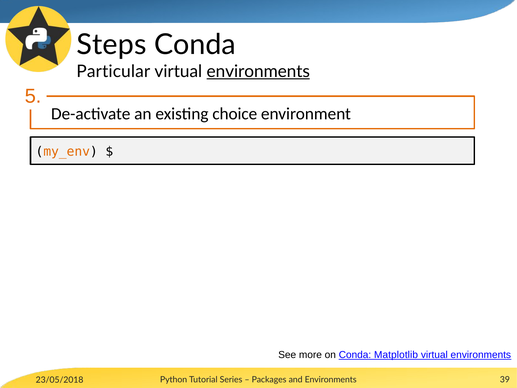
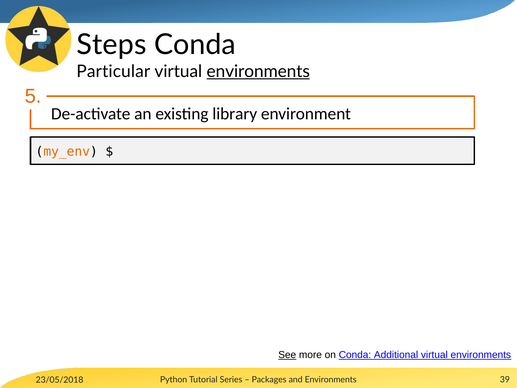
choice: choice -> library
See underline: none -> present
Matplotlib: Matplotlib -> Additional
